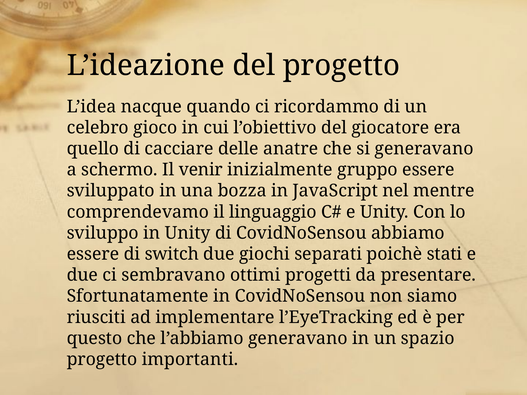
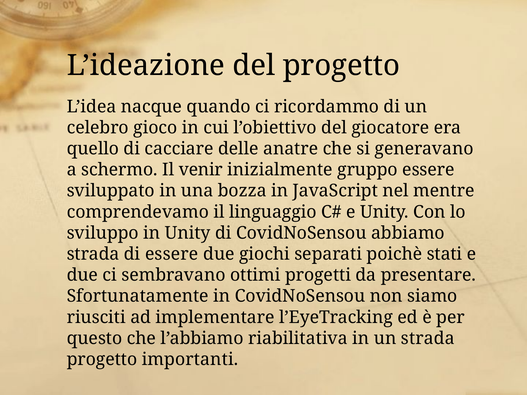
essere at (93, 254): essere -> strada
di switch: switch -> essere
l’abbiamo generavano: generavano -> riabilitativa
un spazio: spazio -> strada
